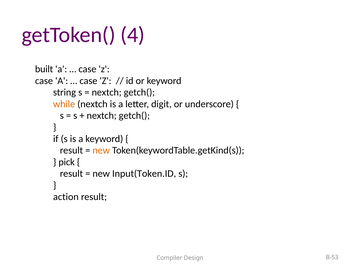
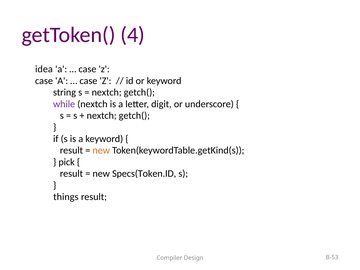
built: built -> idea
while colour: orange -> purple
Input(Token.ID: Input(Token.ID -> Specs(Token.ID
action: action -> things
